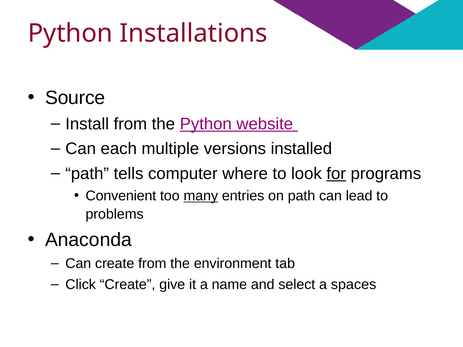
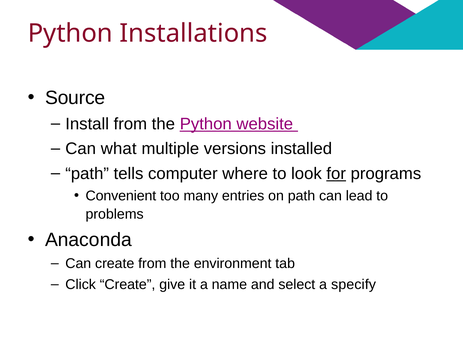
each: each -> what
many underline: present -> none
spaces: spaces -> specify
